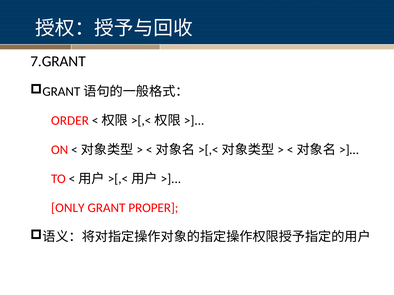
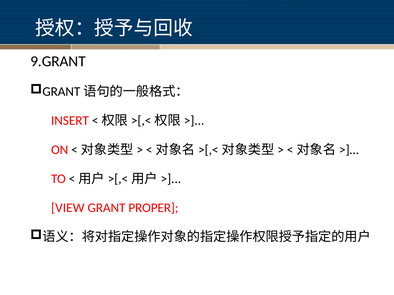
7.GRANT: 7.GRANT -> 9.GRANT
ORDER: ORDER -> INSERT
ONLY: ONLY -> VIEW
